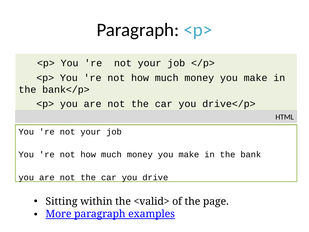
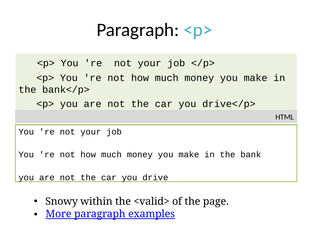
Sitting: Sitting -> Snowy
